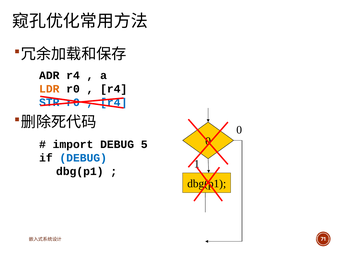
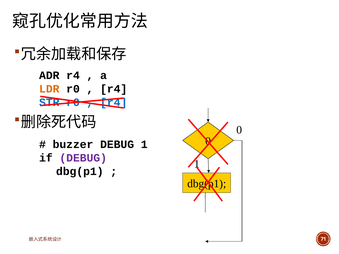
import: import -> buzzer
DEBUG 5: 5 -> 1
DEBUG at (83, 158) colour: blue -> purple
